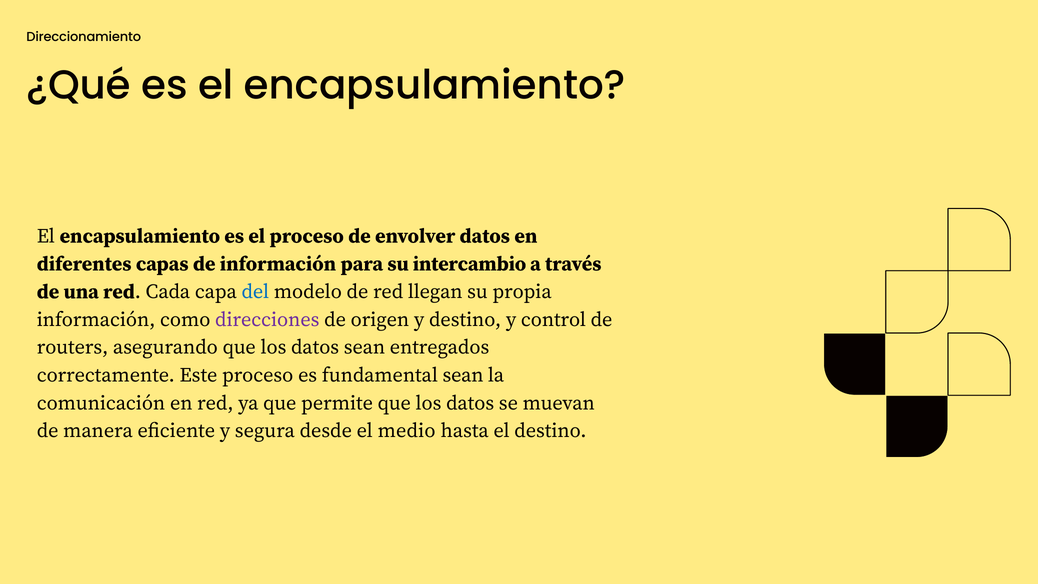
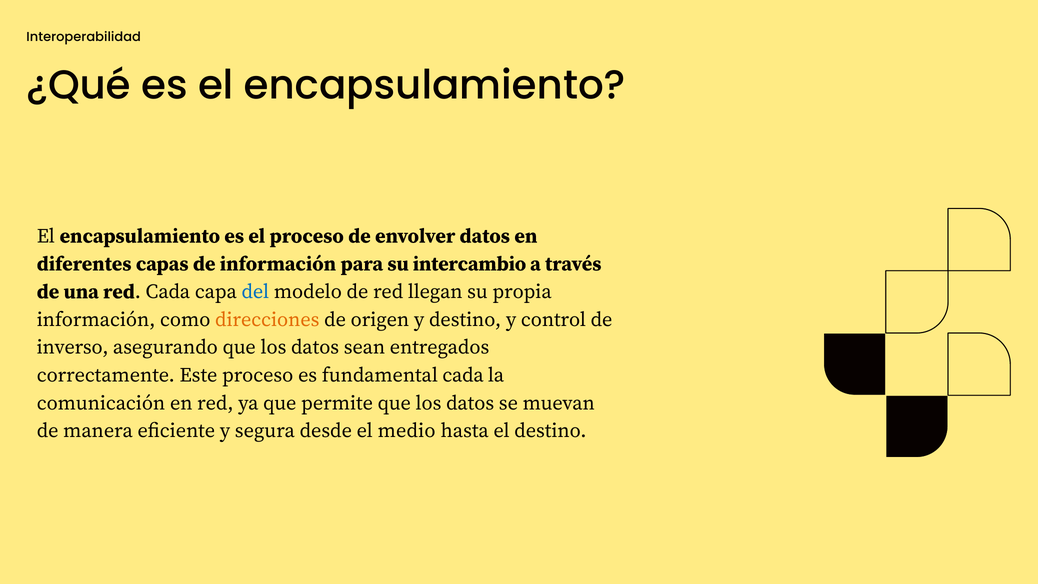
Direccionamiento: Direccionamiento -> Interoperabilidad
direcciones colour: purple -> orange
routers: routers -> inverso
fundamental sean: sean -> cada
